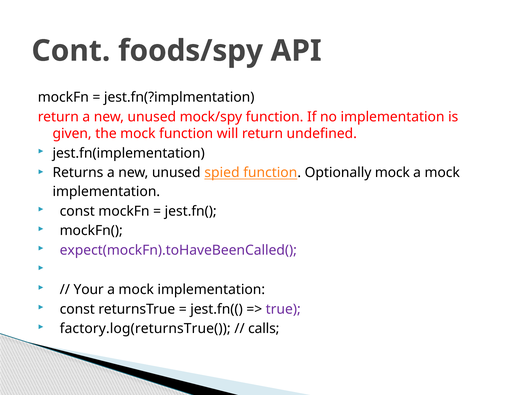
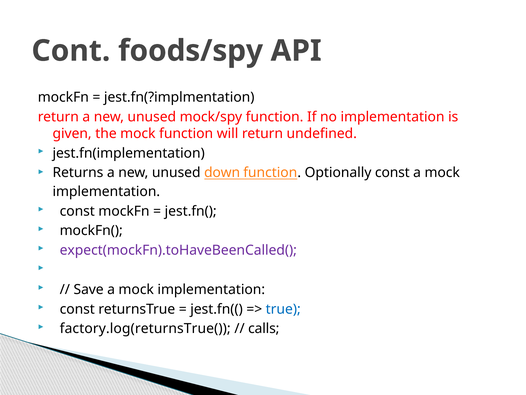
spied: spied -> down
Optionally mock: mock -> const
Your: Your -> Save
true colour: purple -> blue
